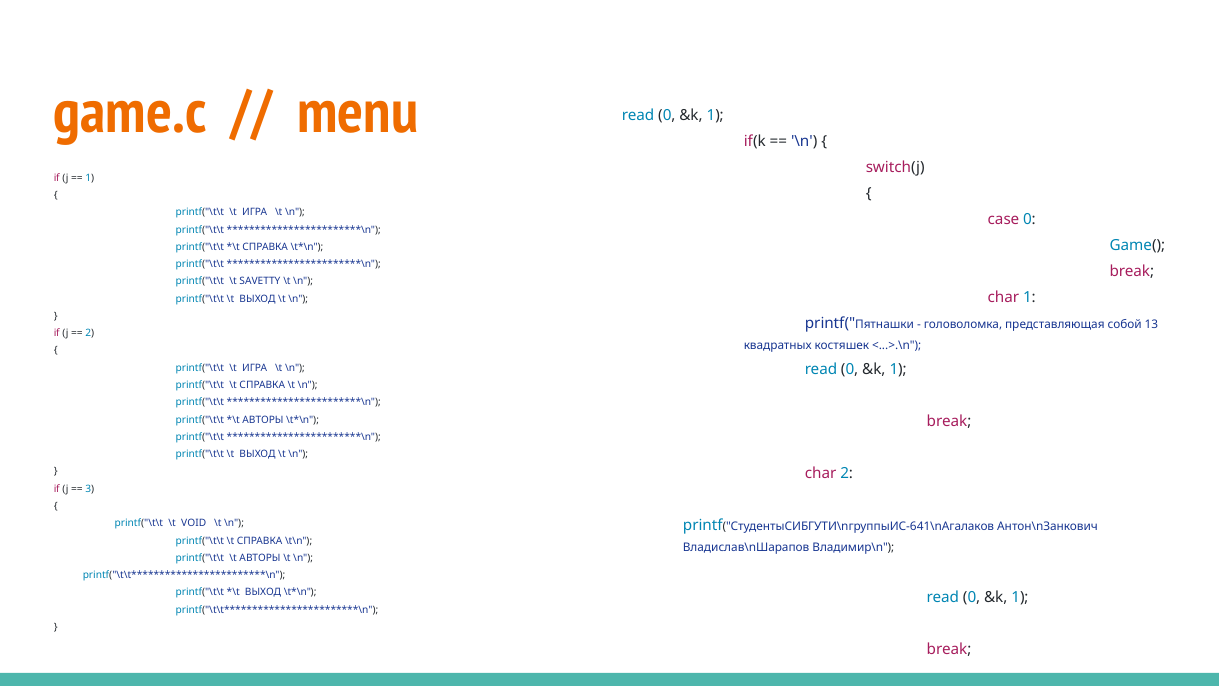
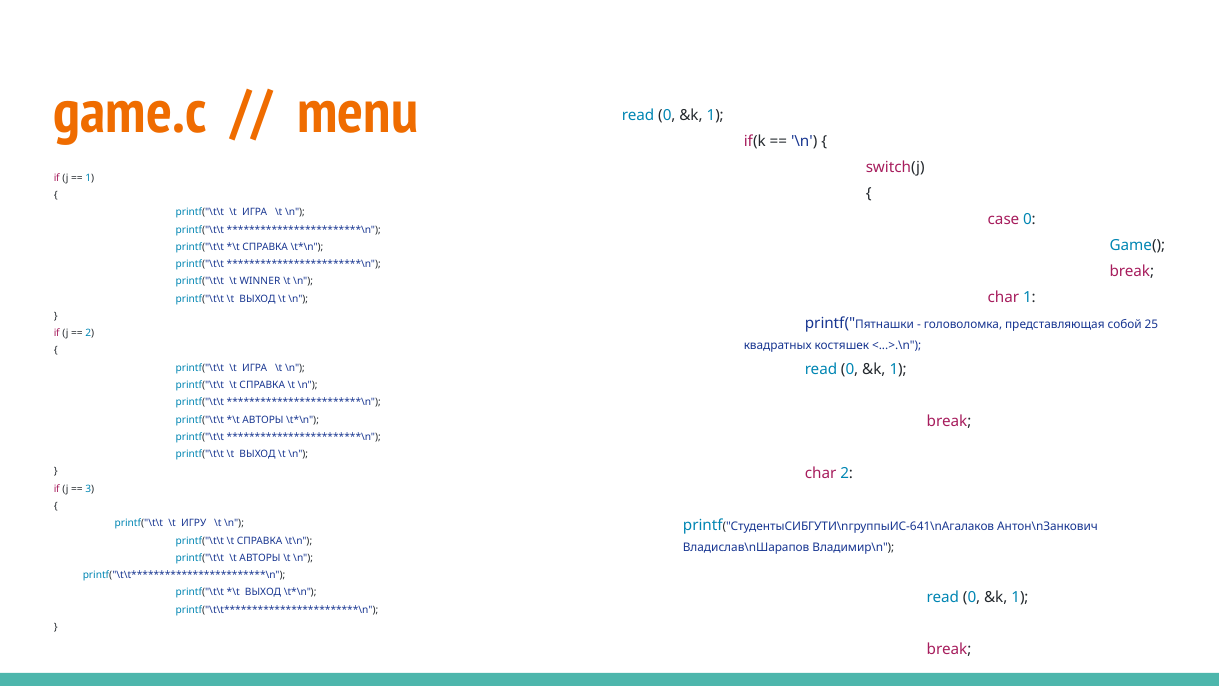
SAVETTY: SAVETTY -> WINNER
13: 13 -> 25
VOID: VOID -> ИГРУ
